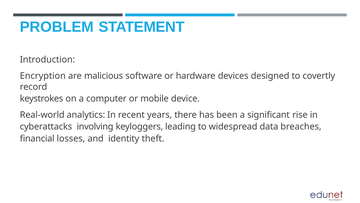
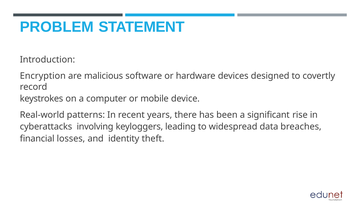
analytics: analytics -> patterns
